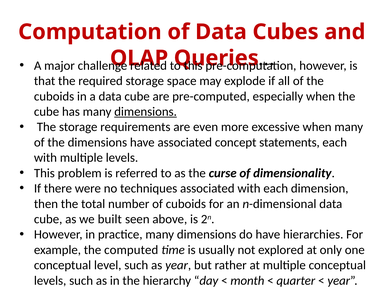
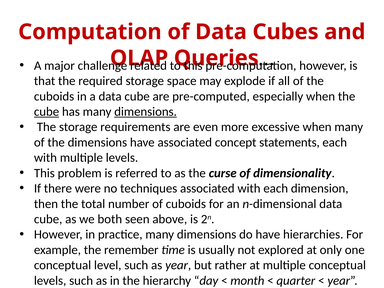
cube at (47, 112) underline: none -> present
built: built -> both
computed: computed -> remember
